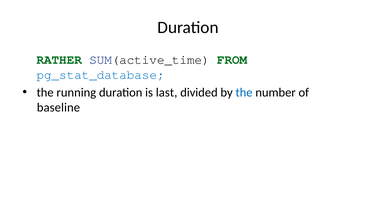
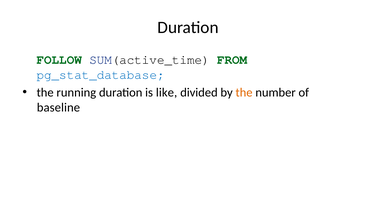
RATHER: RATHER -> FOLLOW
last: last -> like
the at (244, 92) colour: blue -> orange
